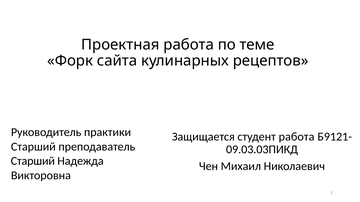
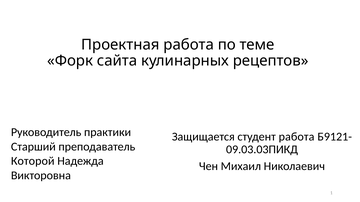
Старший at (33, 161): Старший -> Которой
